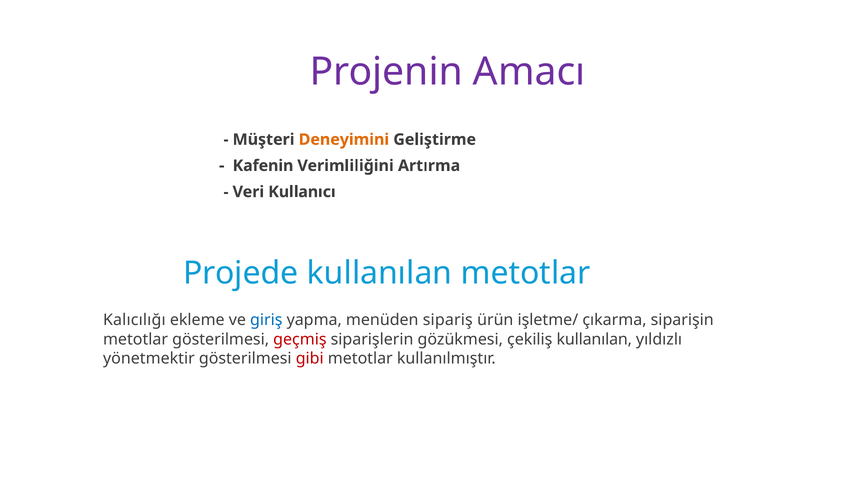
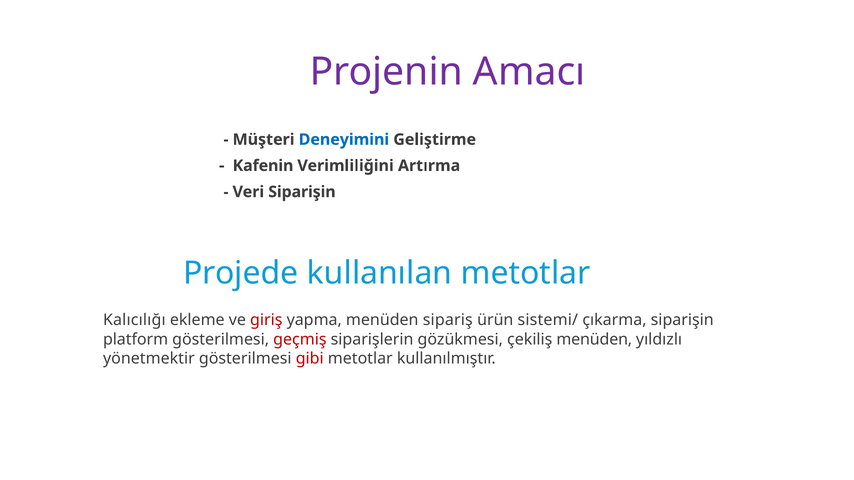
Deneyimini colour: orange -> blue
Veri Kullanıcı: Kullanıcı -> Siparişin
giriş colour: blue -> red
işletme/: işletme/ -> sistemi/
metotlar at (136, 340): metotlar -> platform
çekiliş kullanılan: kullanılan -> menüden
